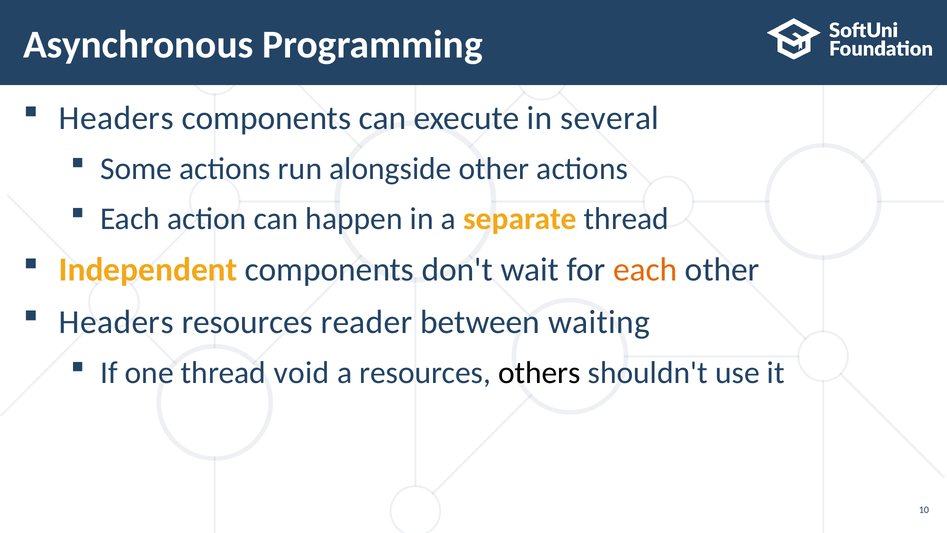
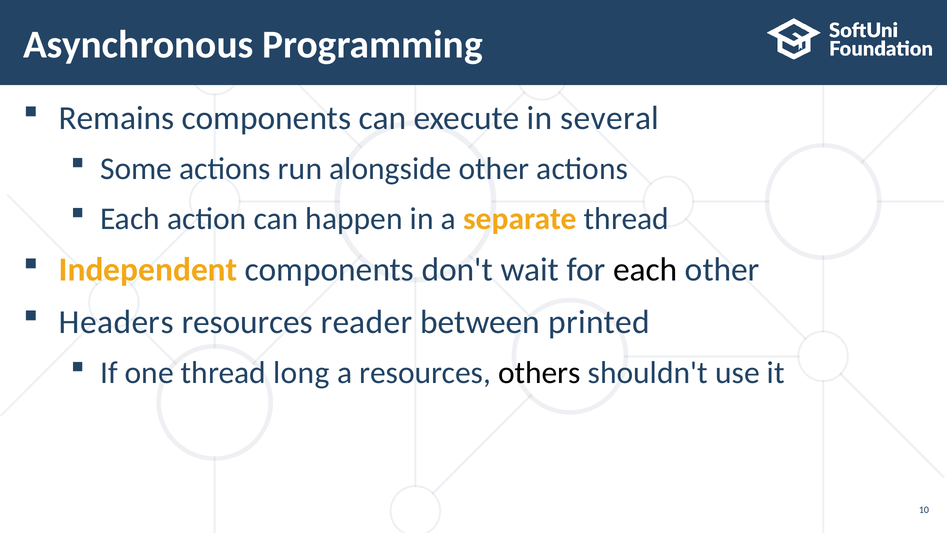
Headers at (116, 118): Headers -> Remains
each at (645, 270) colour: orange -> black
waiting: waiting -> printed
void: void -> long
